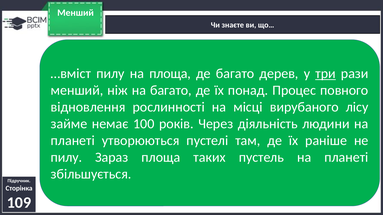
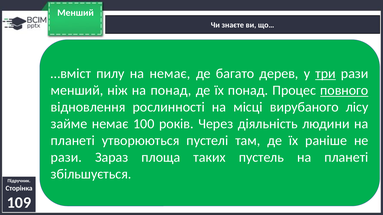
на площа: площа -> немає
на багато: багато -> понад
повного underline: none -> present
пилу at (66, 158): пилу -> рази
